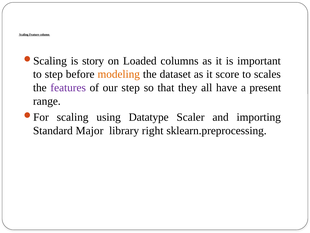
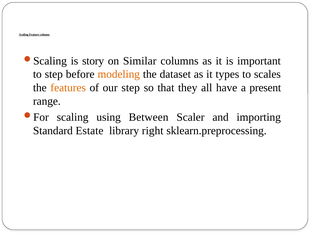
Loaded: Loaded -> Similar
score: score -> types
features colour: purple -> orange
Datatype: Datatype -> Between
Major: Major -> Estate
